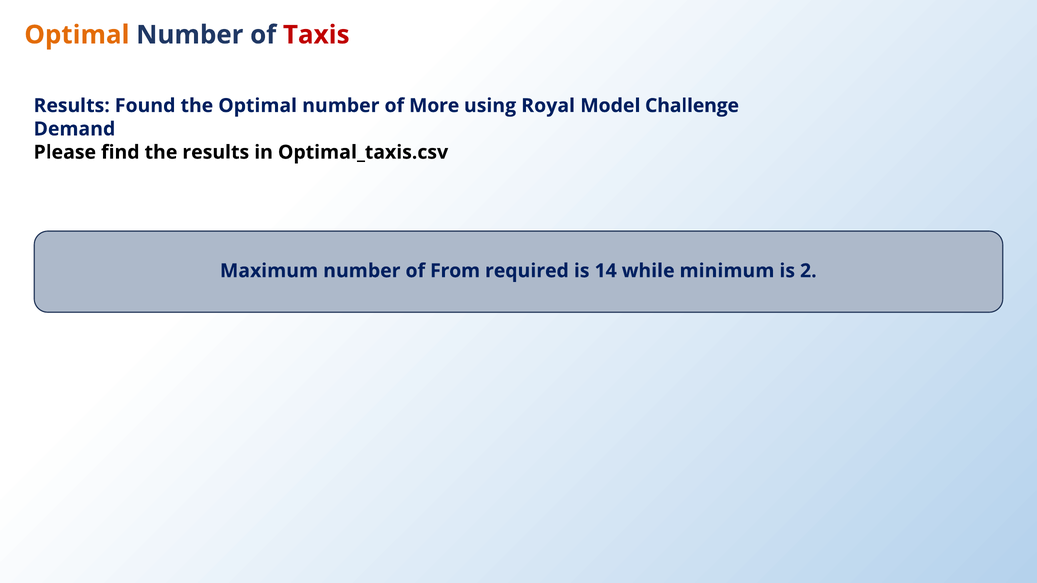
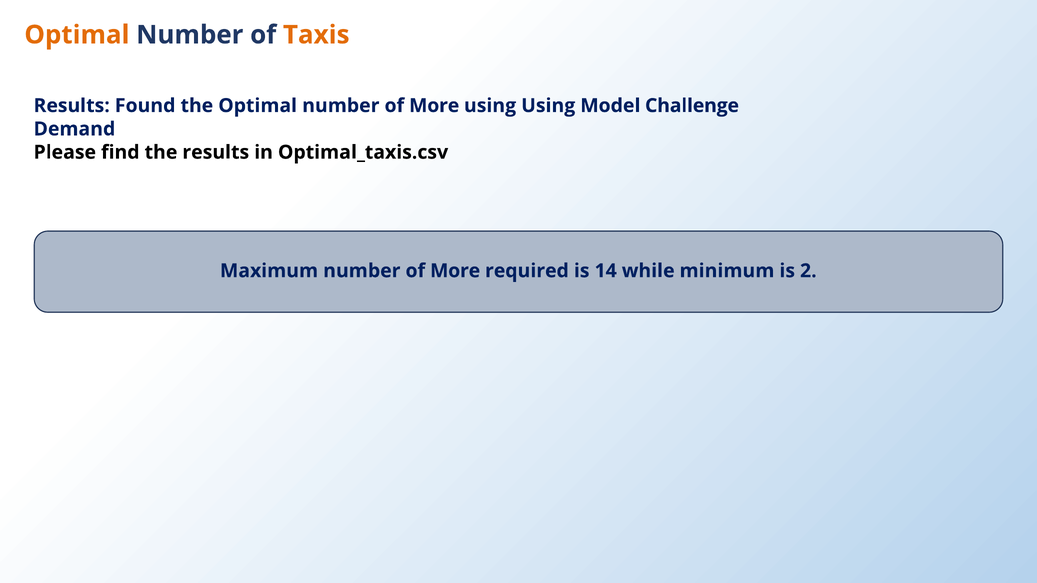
Taxis colour: red -> orange
using Royal: Royal -> Using
Maximum number of From: From -> More
